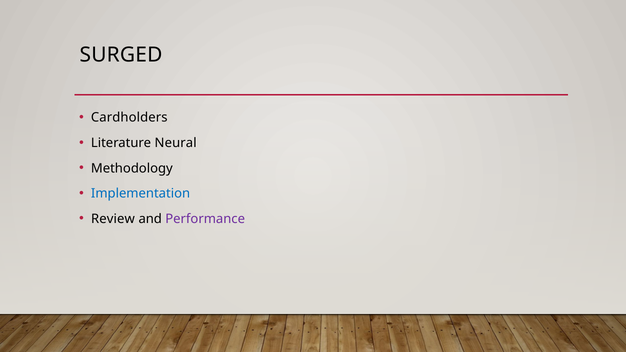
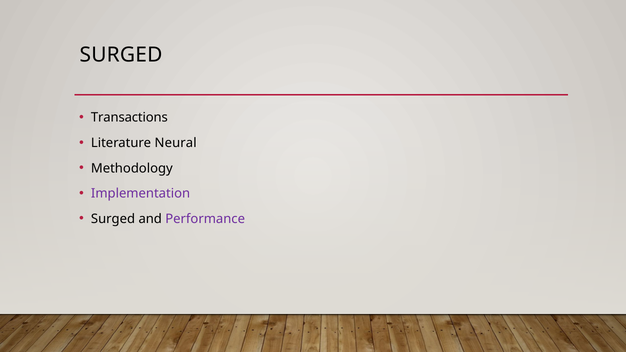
Cardholders: Cardholders -> Transactions
Implementation colour: blue -> purple
Review at (113, 219): Review -> Surged
